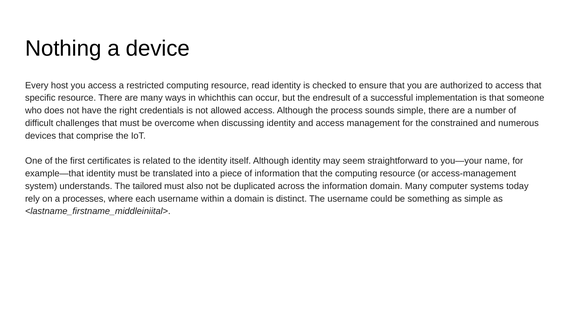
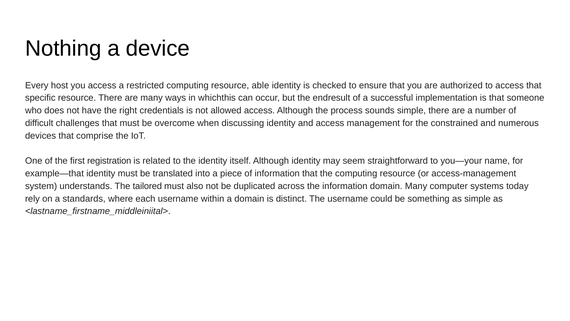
read: read -> able
certificates: certificates -> registration
processes: processes -> standards
